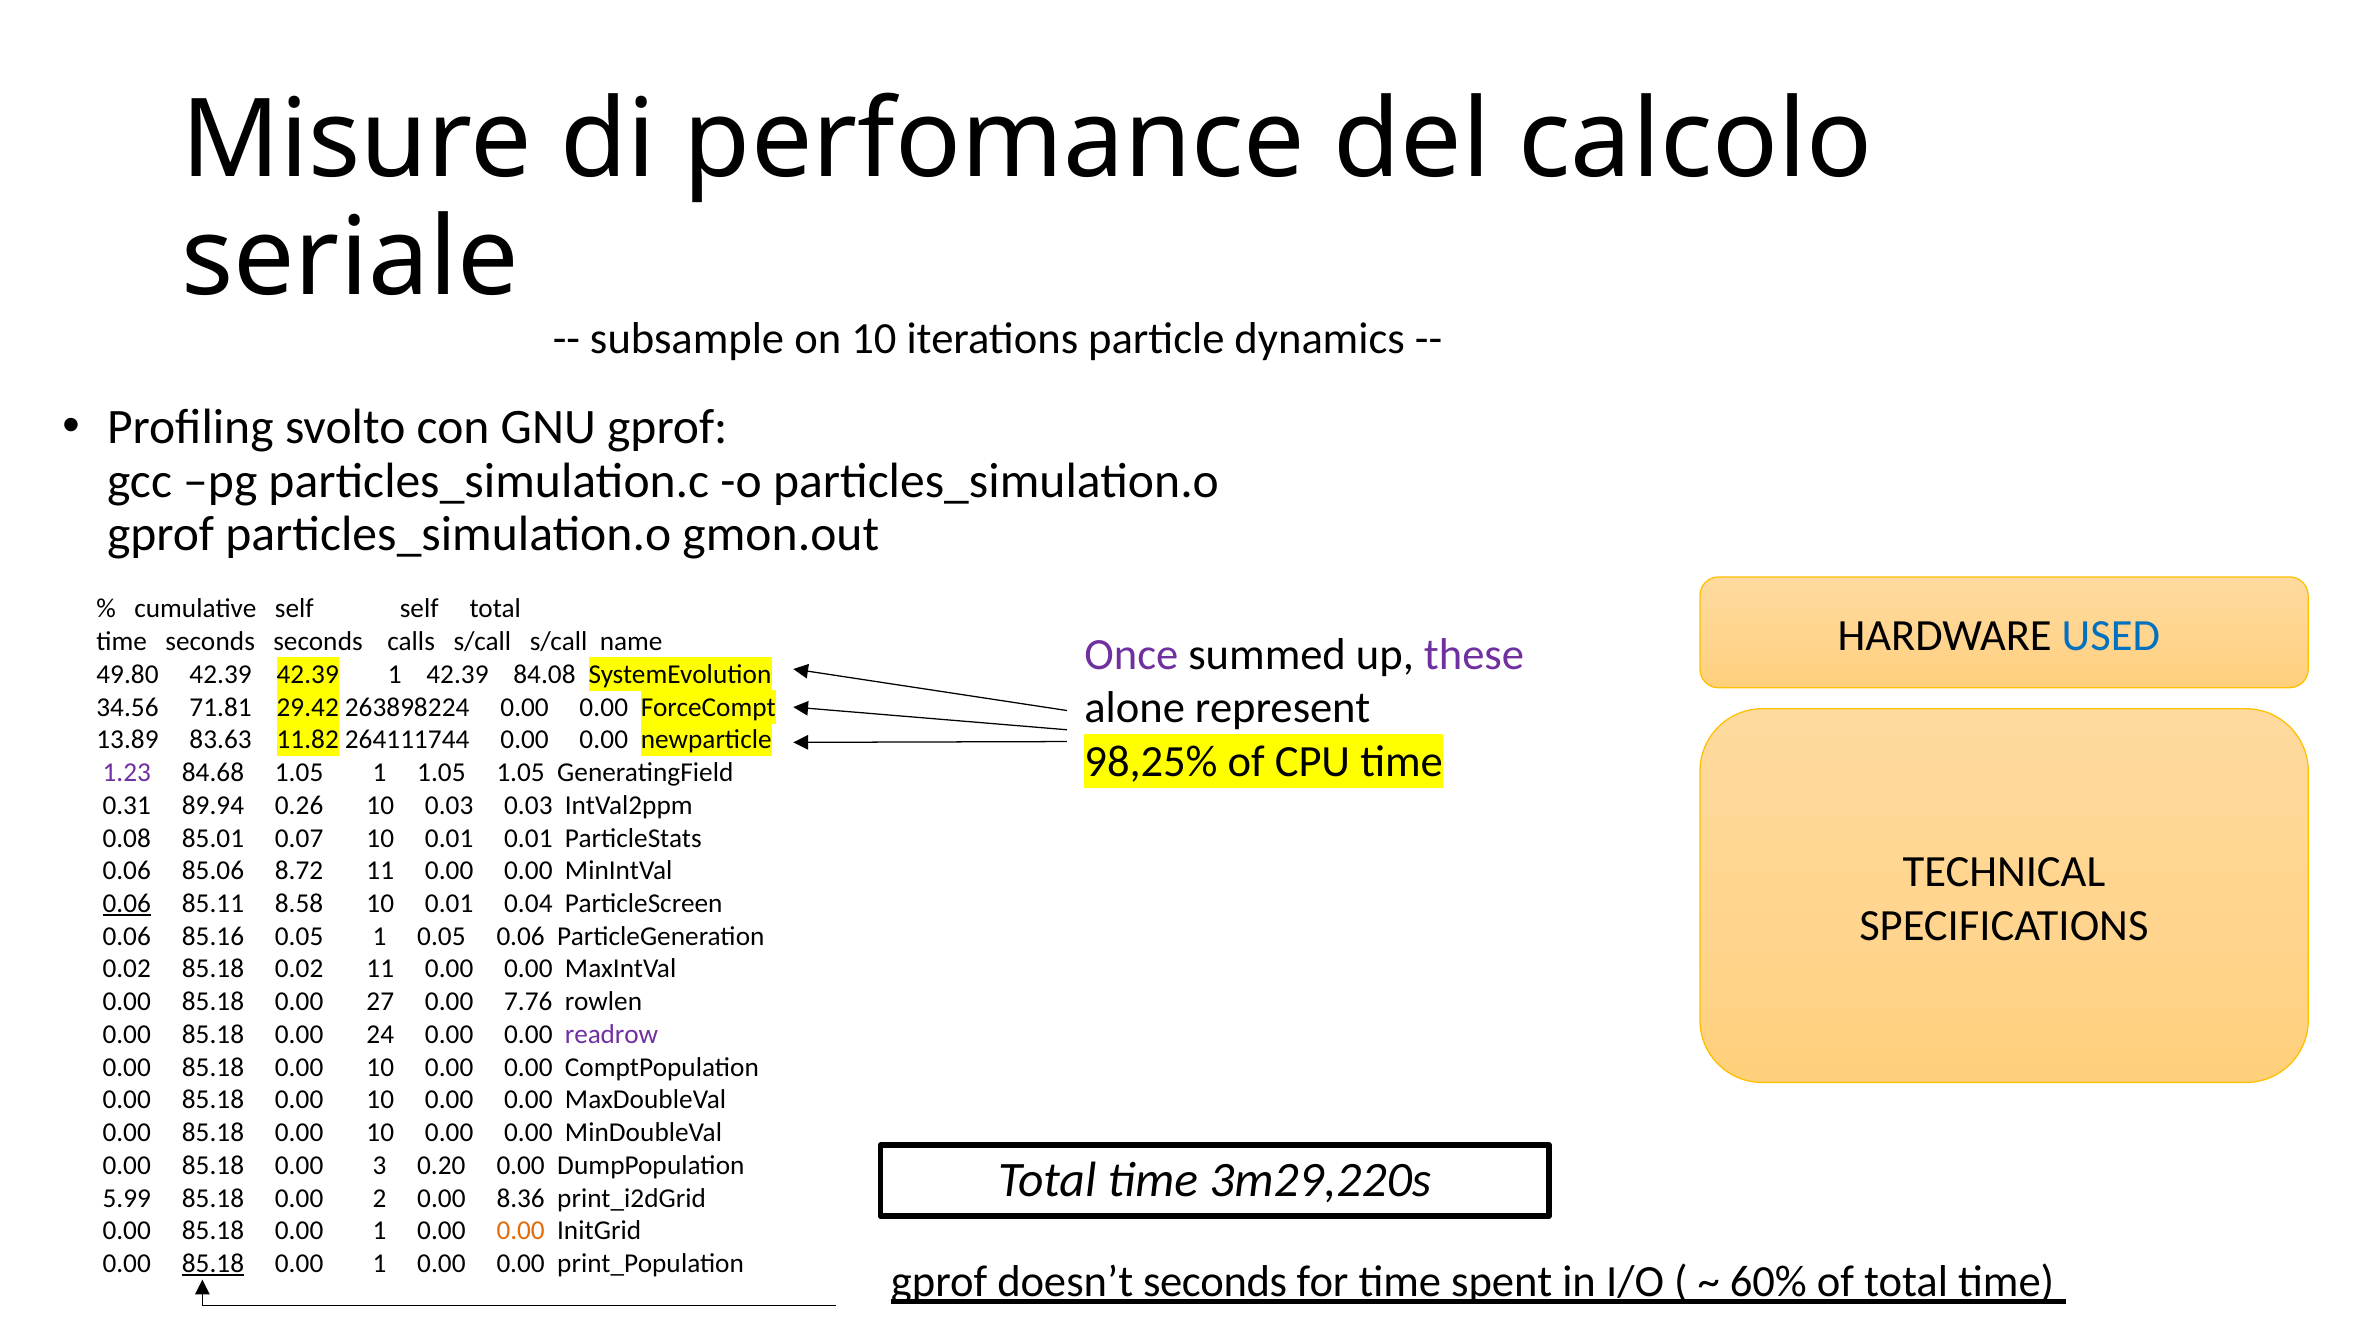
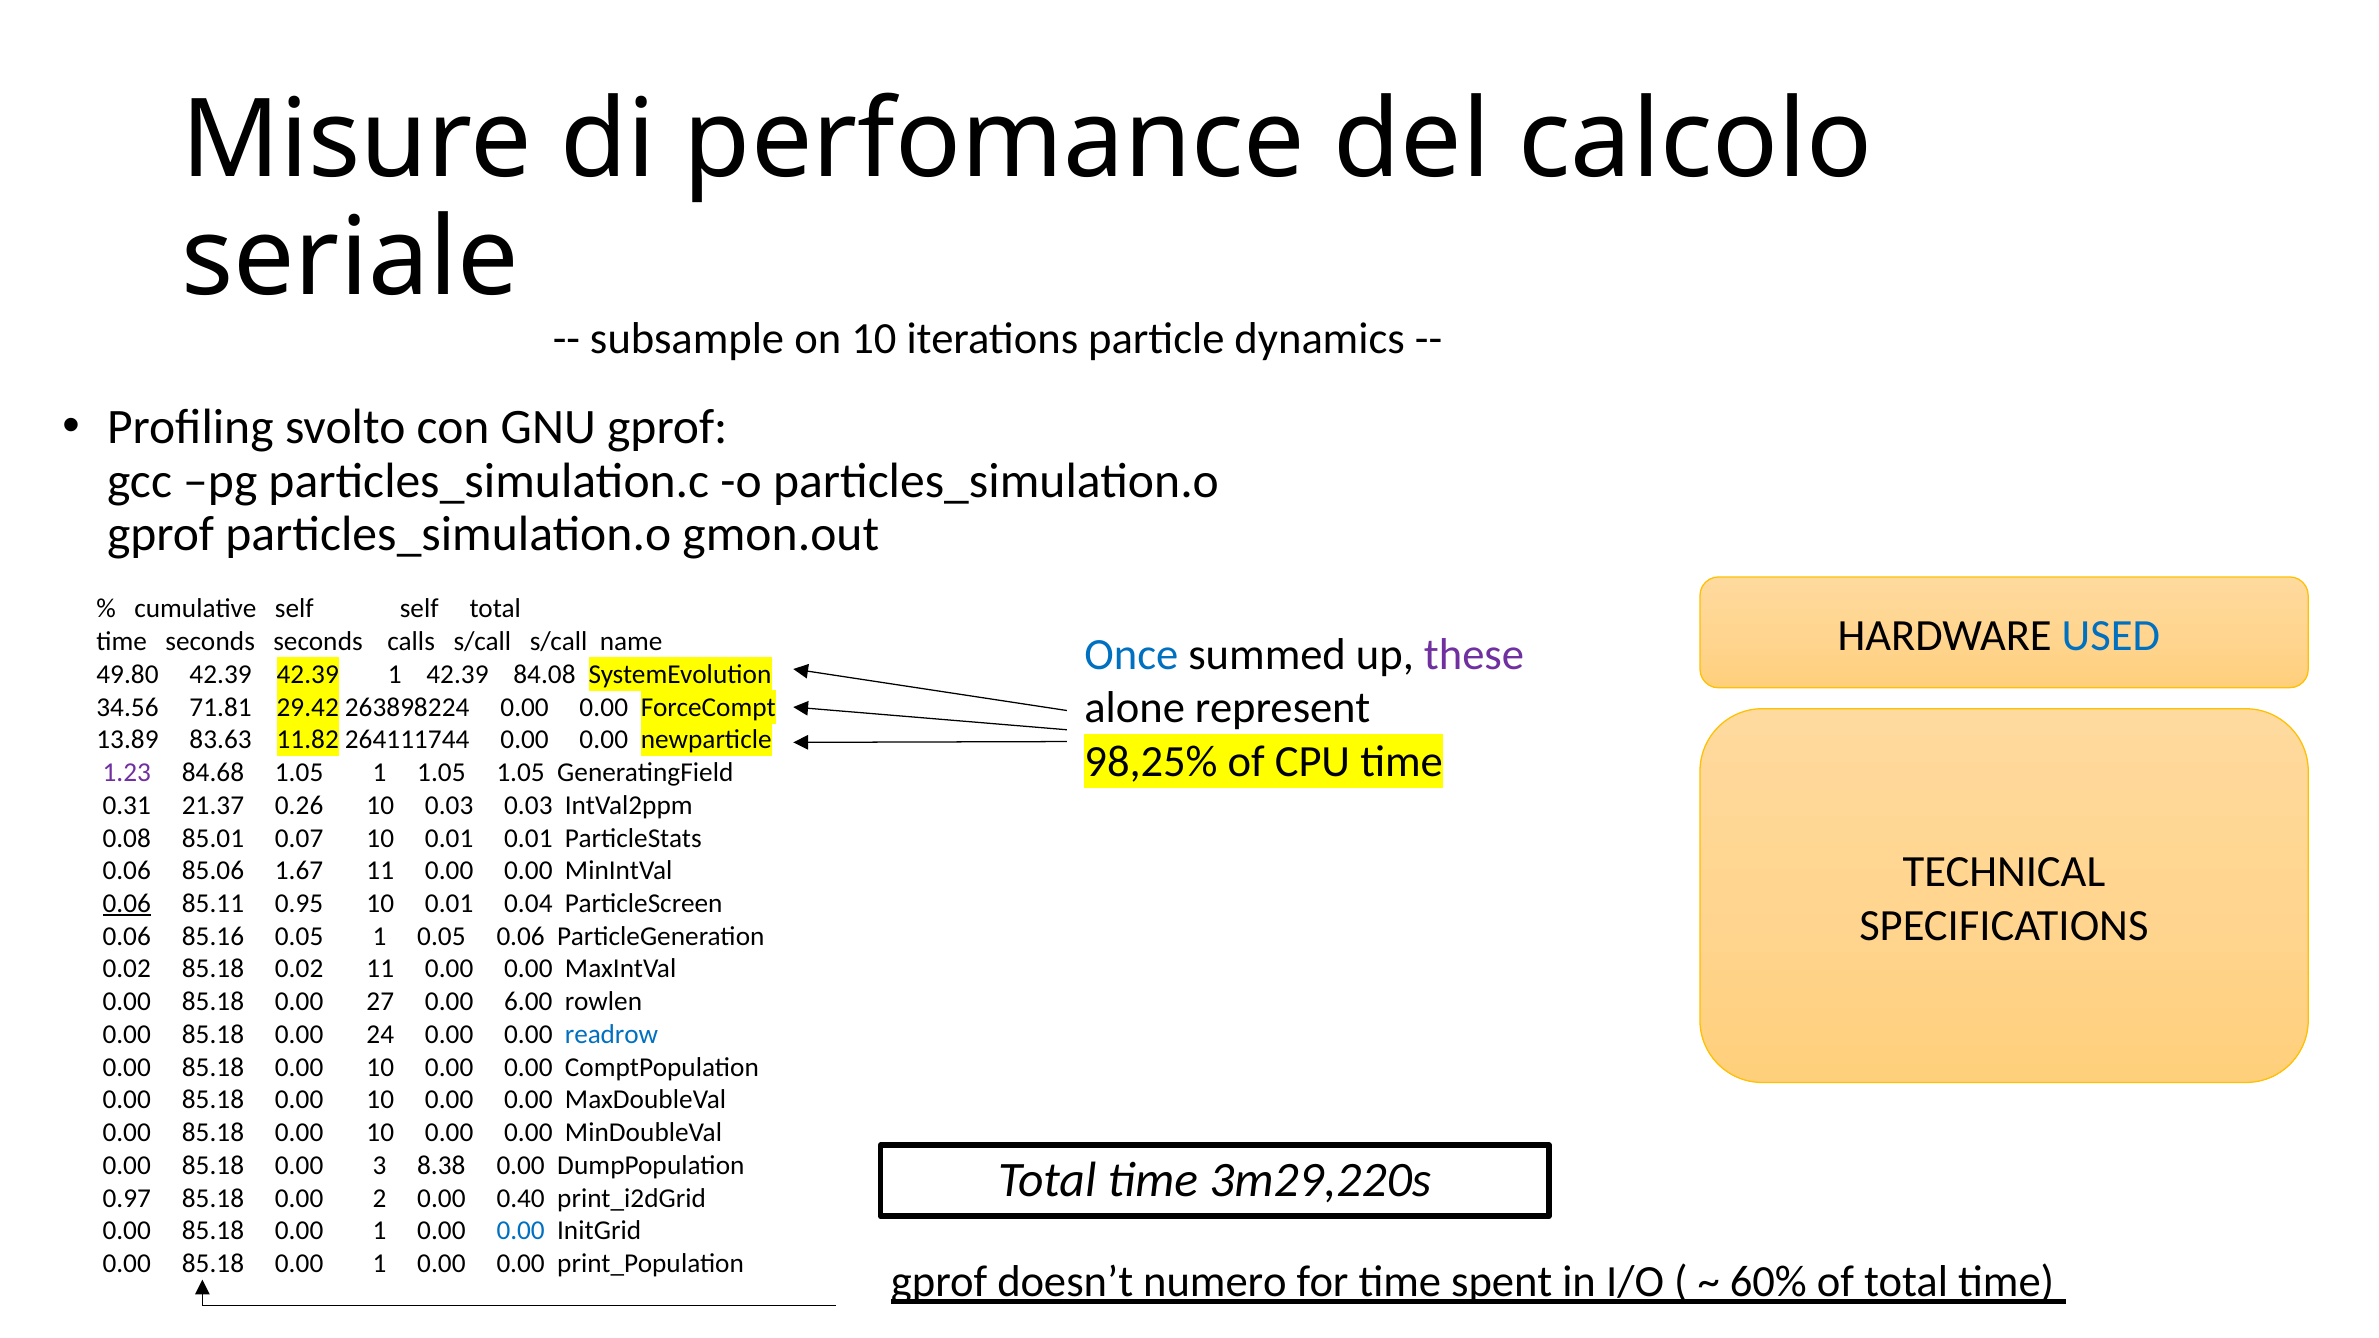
Once colour: purple -> blue
89.94: 89.94 -> 21.37
8.72: 8.72 -> 1.67
8.58: 8.58 -> 0.95
7.76: 7.76 -> 6.00
readrow colour: purple -> blue
0.20: 0.20 -> 8.38
5.99: 5.99 -> 0.97
8.36: 8.36 -> 0.40
0.00 at (521, 1231) colour: orange -> blue
85.18 at (213, 1264) underline: present -> none
doesn’t seconds: seconds -> numero
